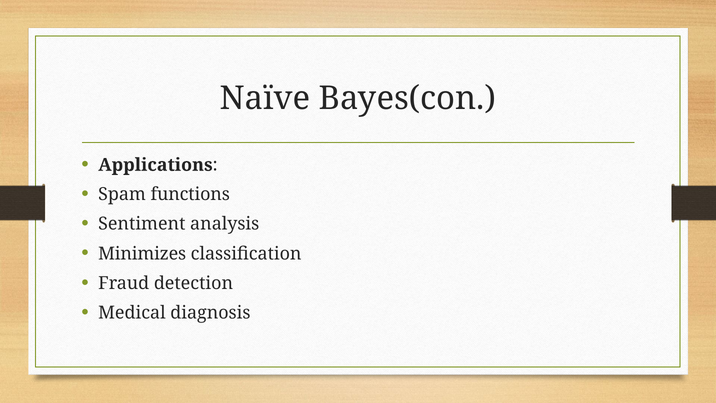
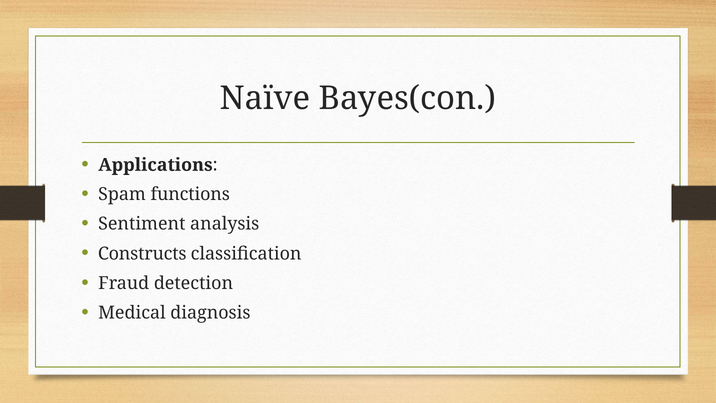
Minimizes: Minimizes -> Constructs
